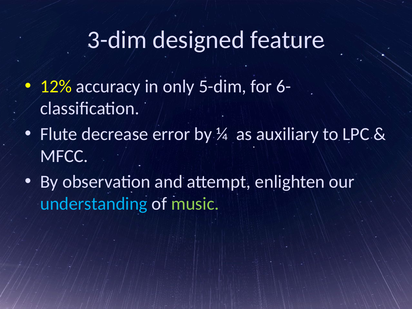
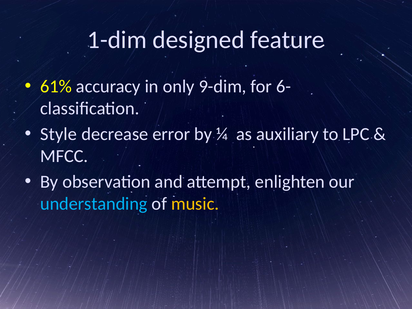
3-dim: 3-dim -> 1-dim
12%: 12% -> 61%
5-dim: 5-dim -> 9-dim
Flute: Flute -> Style
music colour: light green -> yellow
